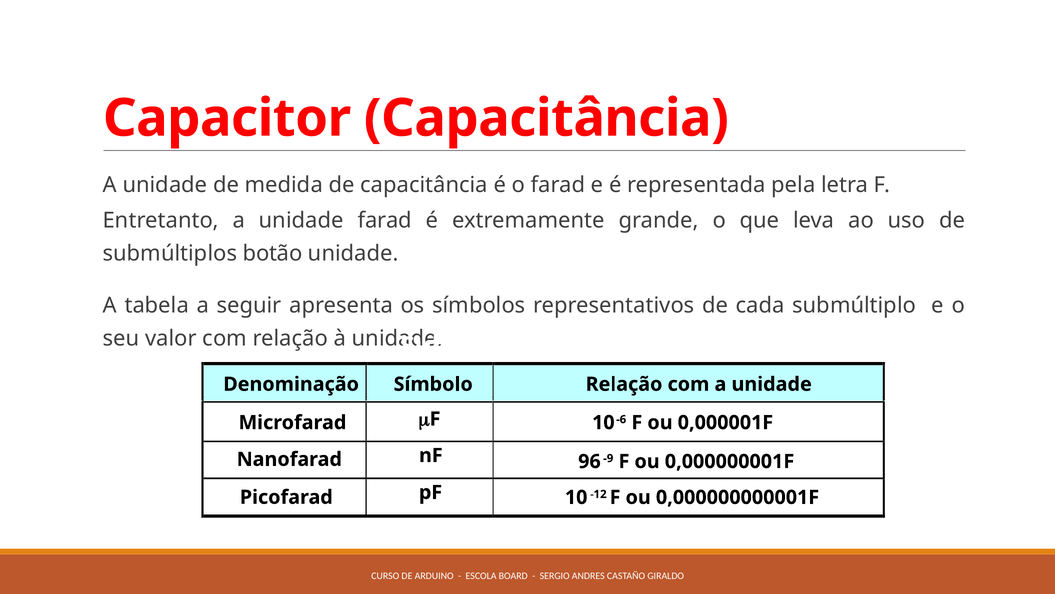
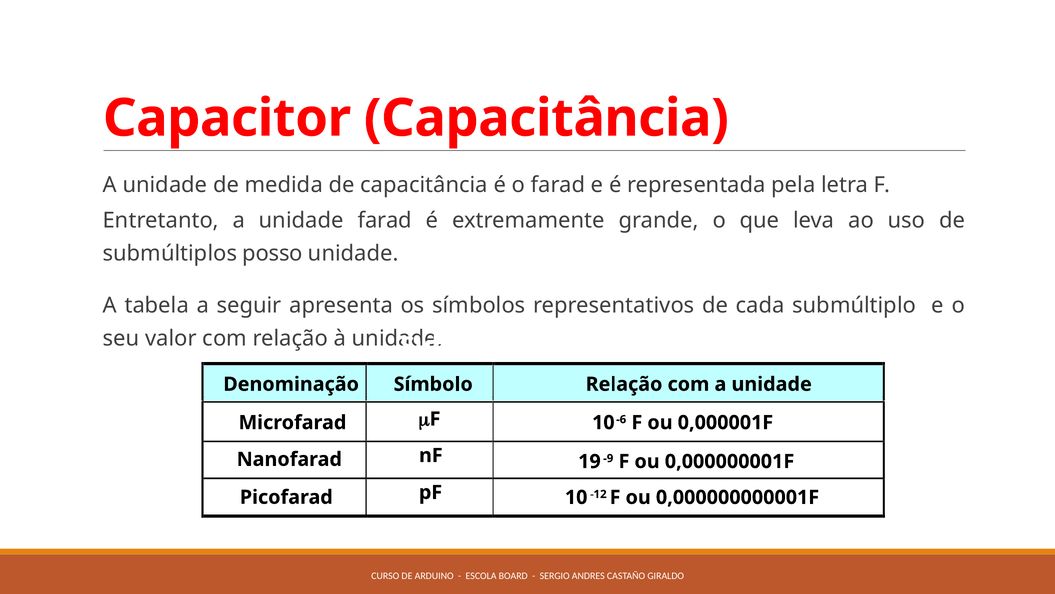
botão: botão -> posso
96: 96 -> 19
